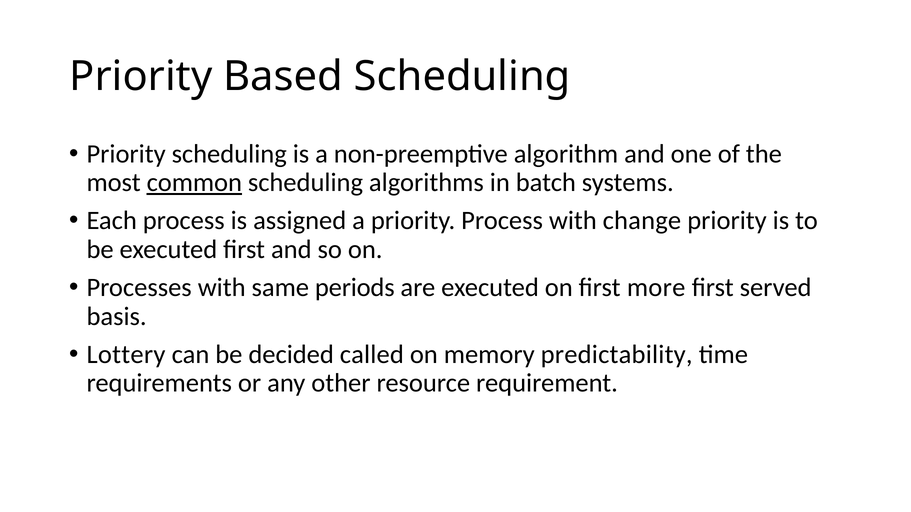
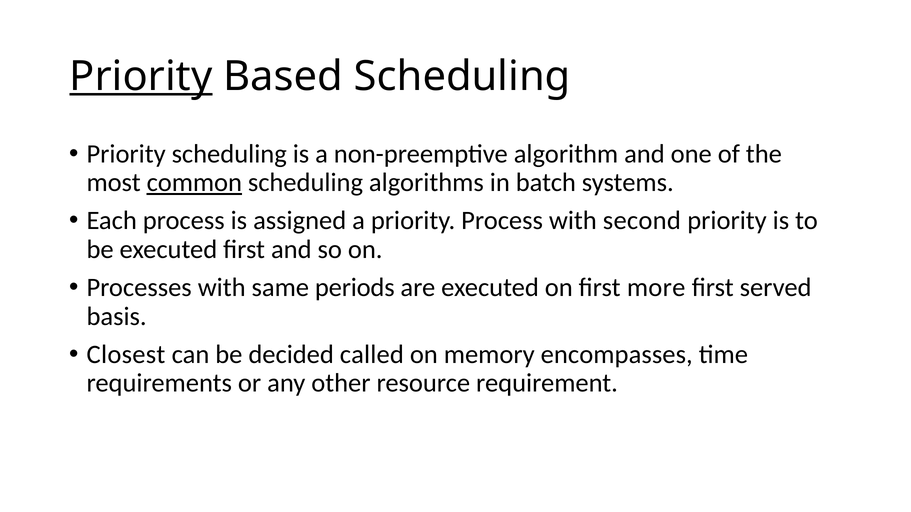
Priority at (141, 77) underline: none -> present
change: change -> second
Lottery: Lottery -> Closest
predictability: predictability -> encompasses
